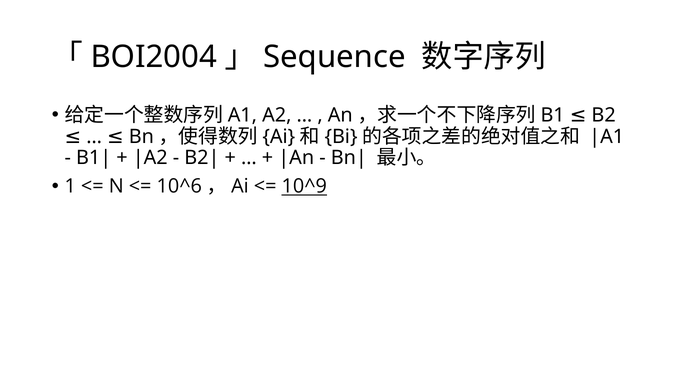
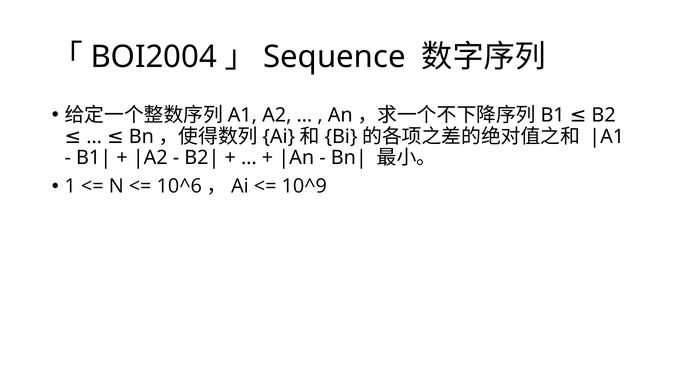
10^9 underline: present -> none
